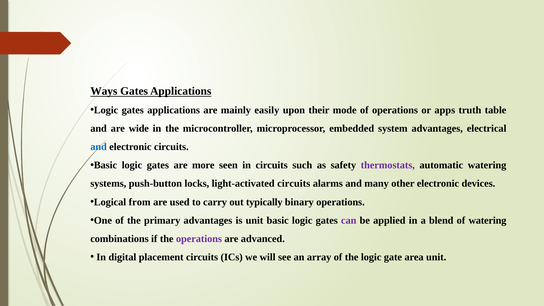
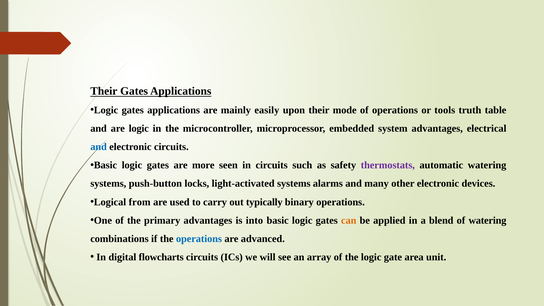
Ways at (104, 91): Ways -> Their
apps: apps -> tools
are wide: wide -> logic
light-activated circuits: circuits -> systems
is unit: unit -> into
can colour: purple -> orange
operations at (199, 239) colour: purple -> blue
placement: placement -> flowcharts
